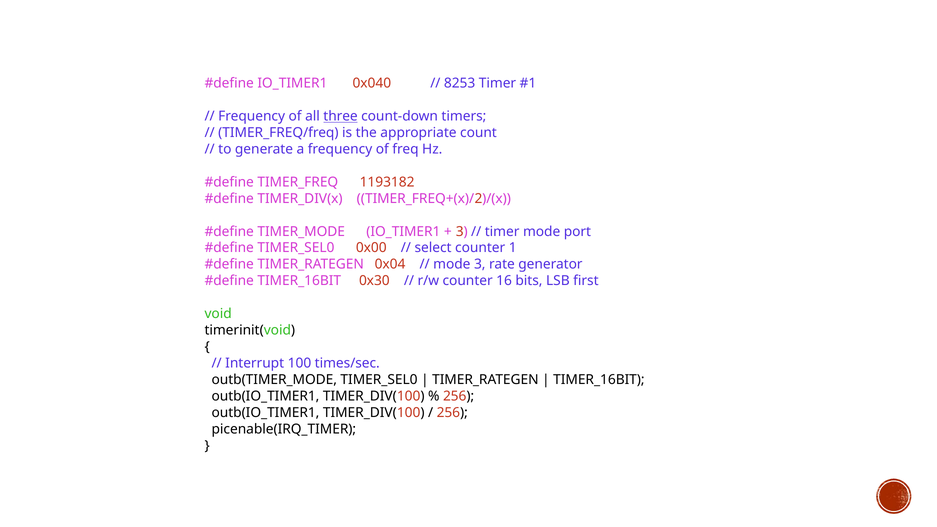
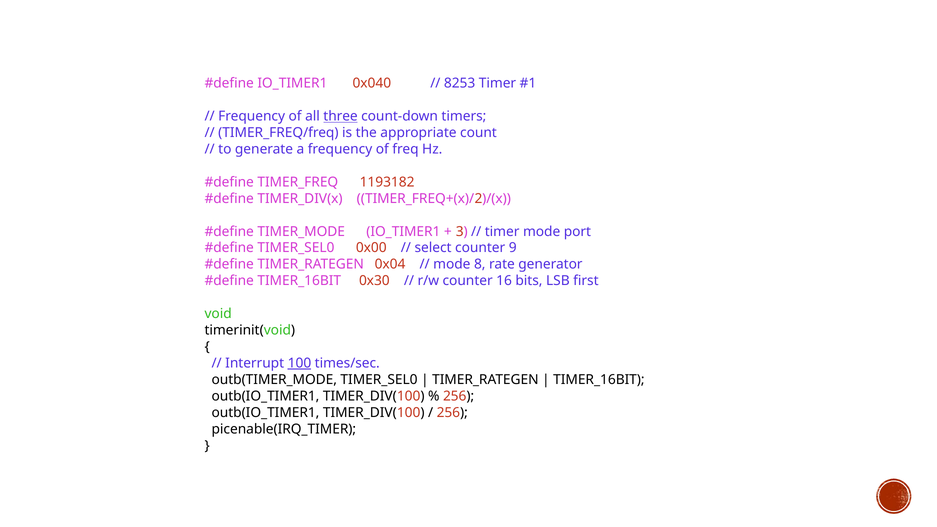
1: 1 -> 9
mode 3: 3 -> 8
100 underline: none -> present
